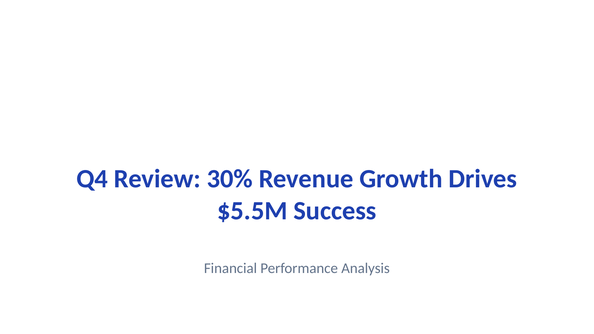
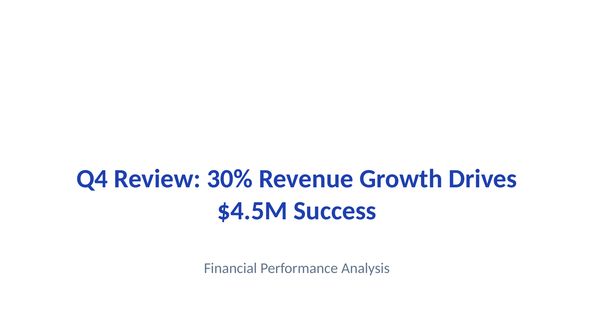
$5.5M: $5.5M -> $4.5M
